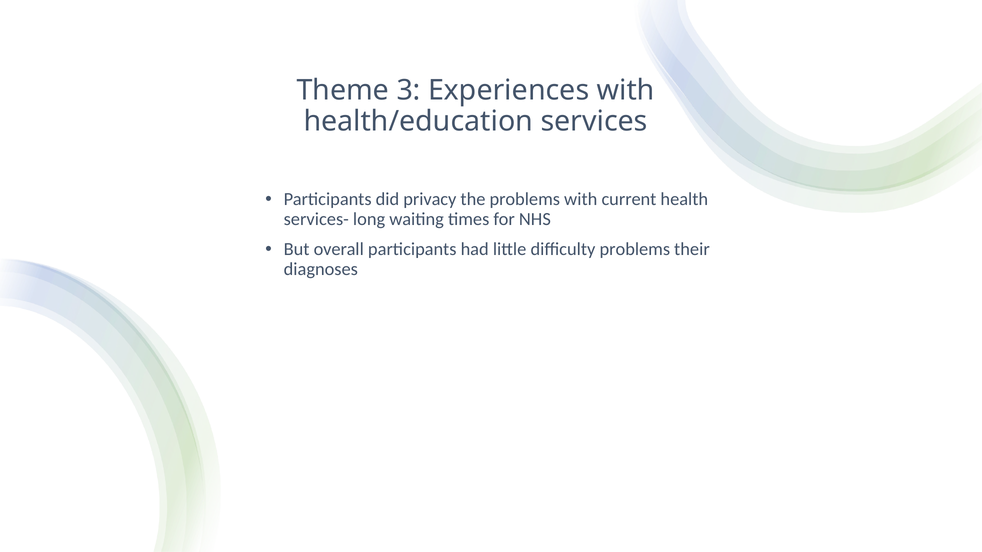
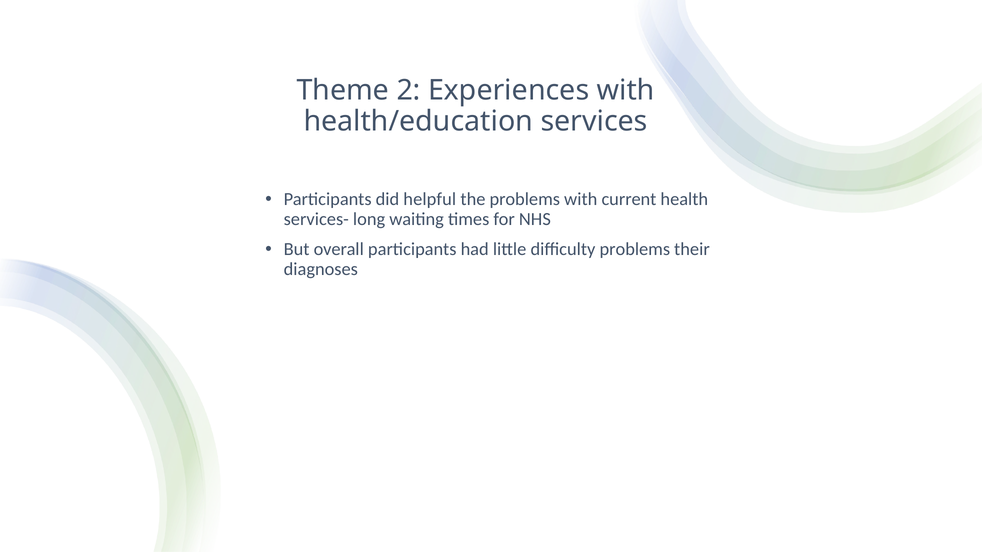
3: 3 -> 2
privacy: privacy -> helpful
